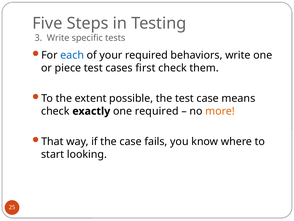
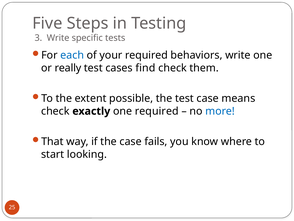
piece: piece -> really
first: first -> find
more colour: orange -> blue
